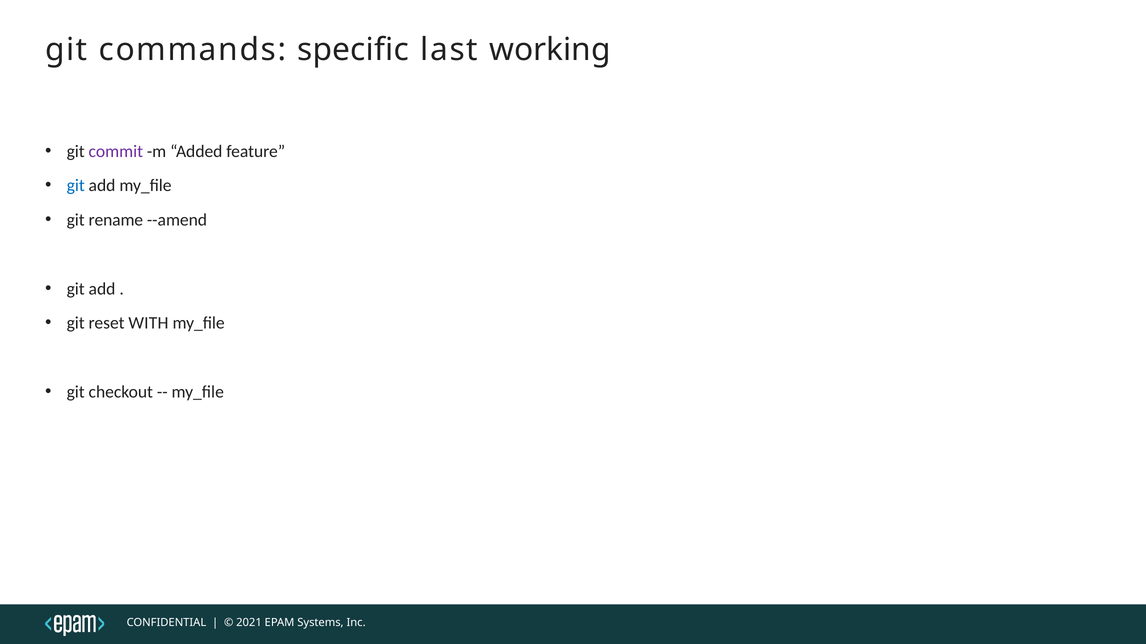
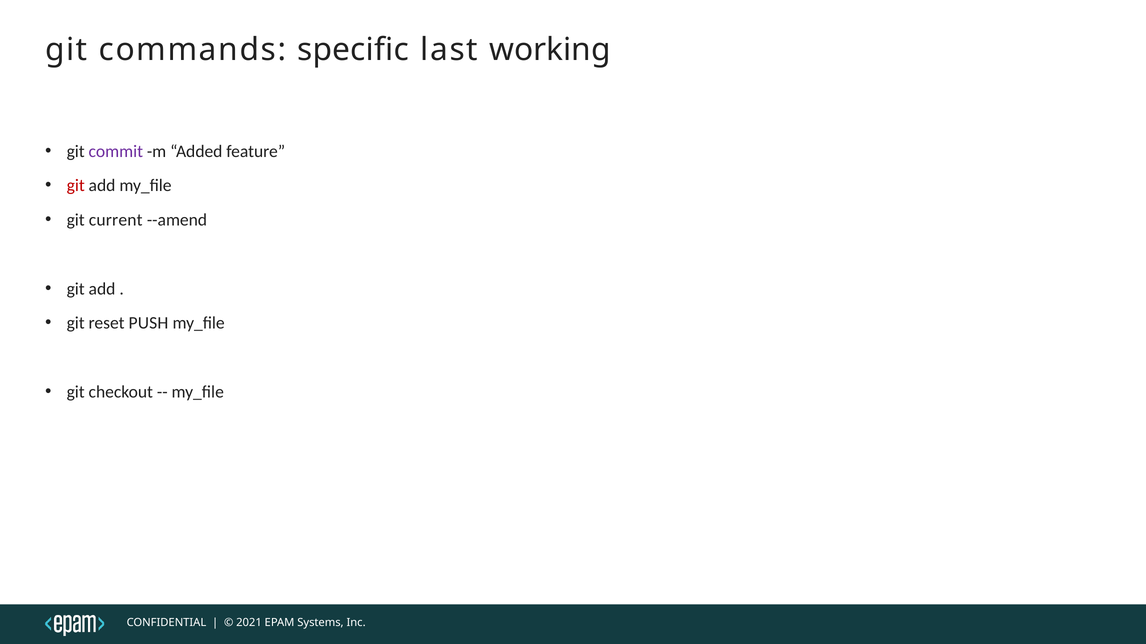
git at (76, 186) colour: blue -> red
rename: rename -> current
WITH: WITH -> PUSH
